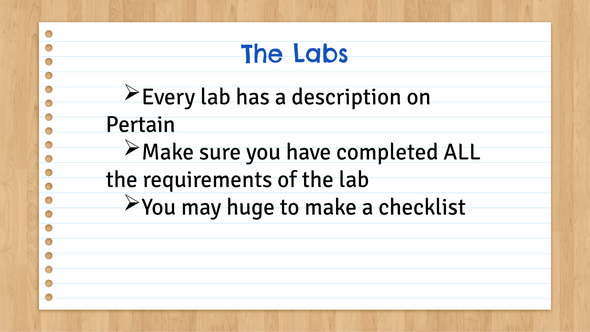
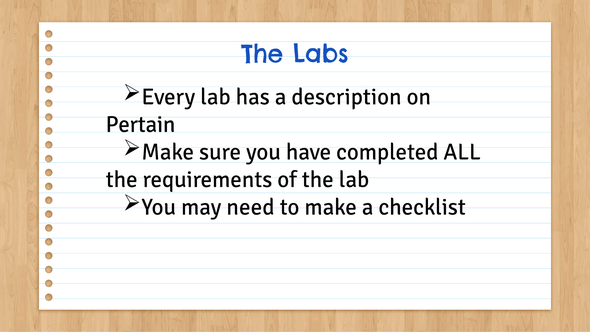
huge: huge -> need
